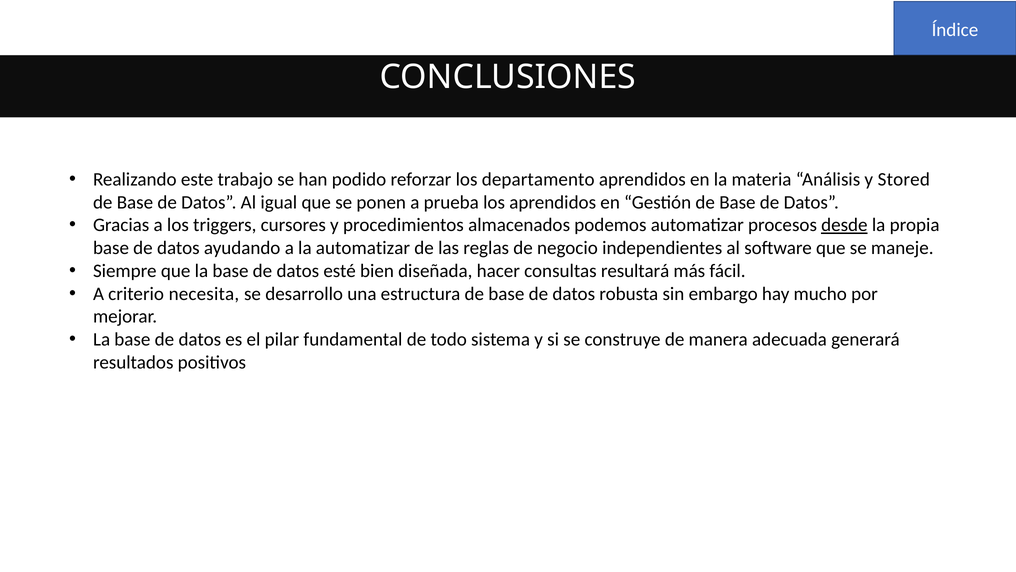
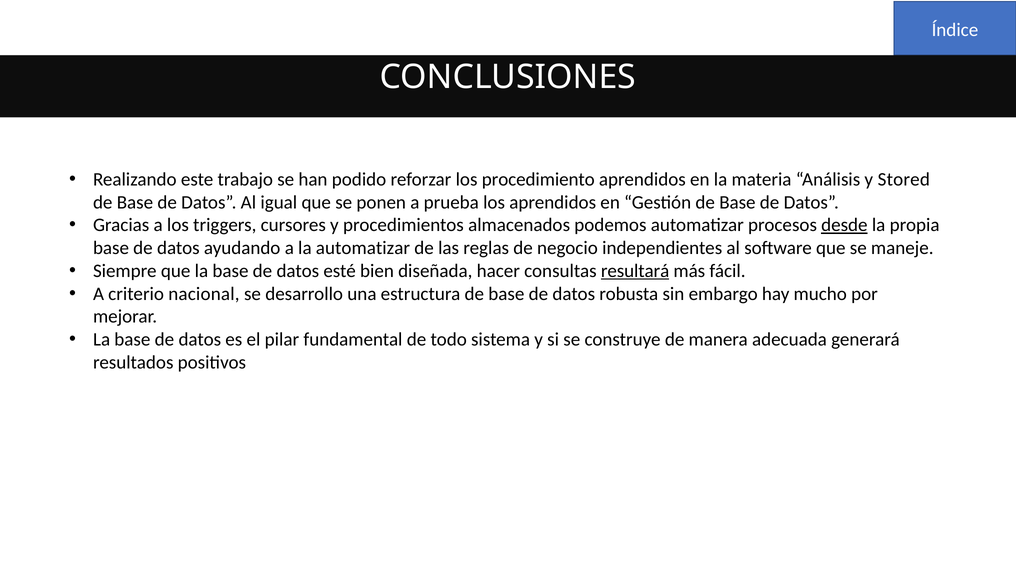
departamento: departamento -> procedimiento
resultará underline: none -> present
necesita: necesita -> nacional
